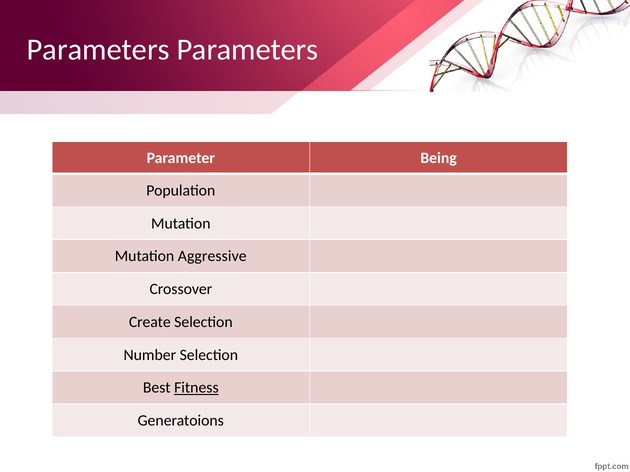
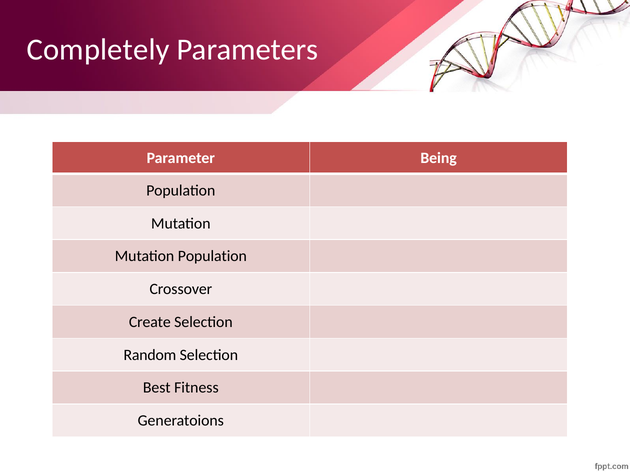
Parameters at (98, 49): Parameters -> Completely
Mutation Aggressive: Aggressive -> Population
Number: Number -> Random
Fitness underline: present -> none
